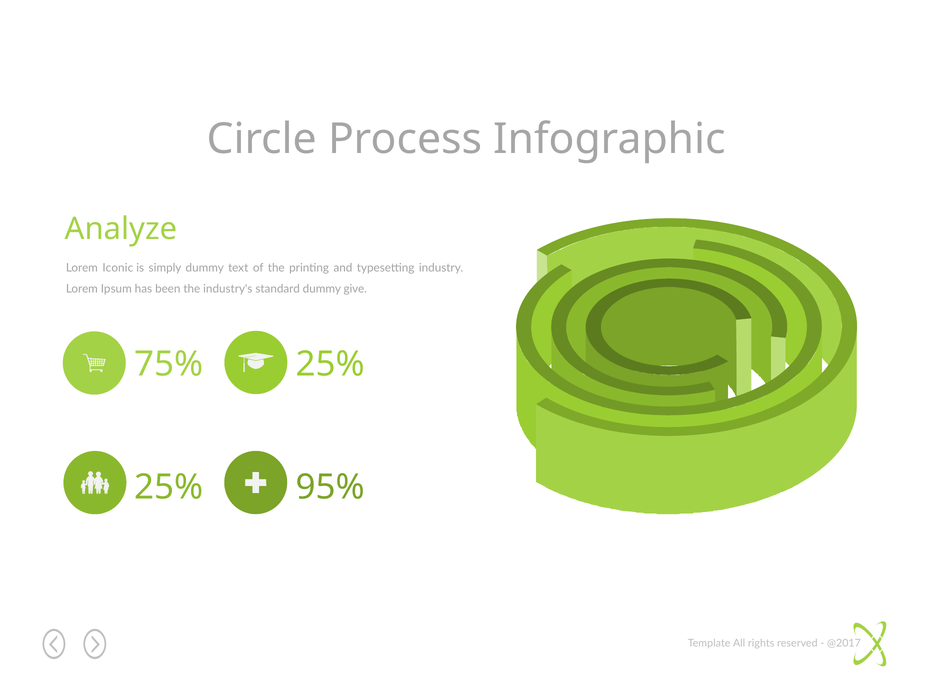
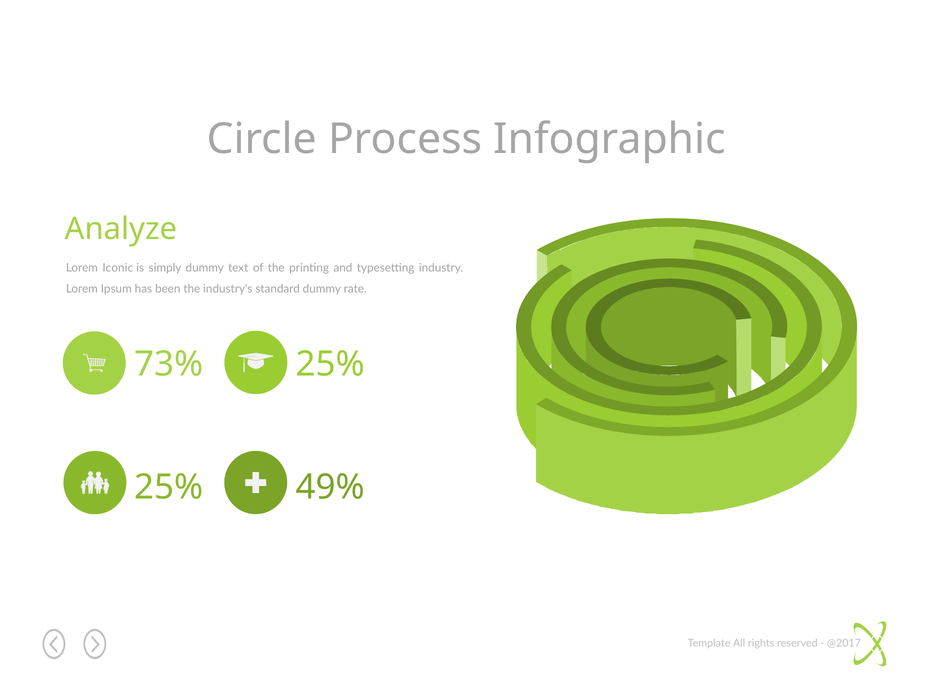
give: give -> rate
75%: 75% -> 73%
95%: 95% -> 49%
